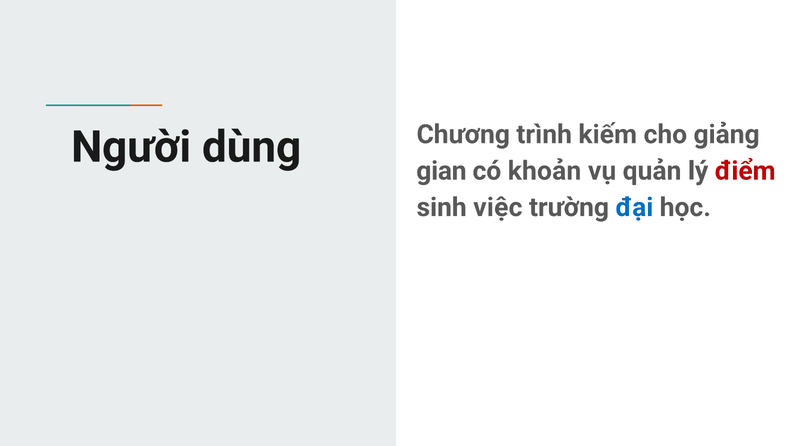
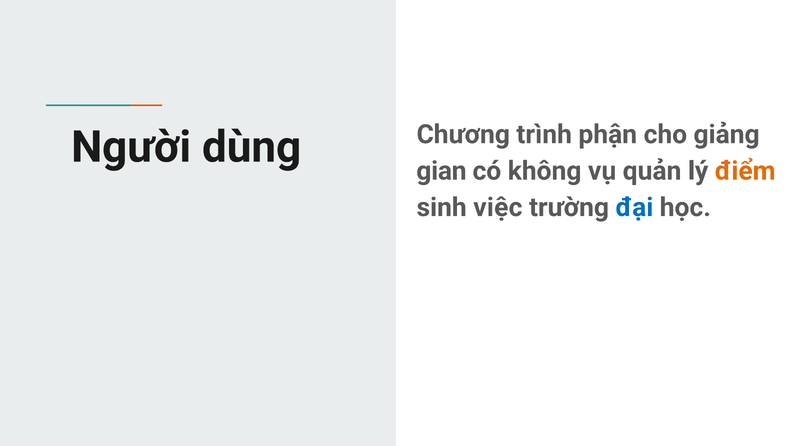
kiếm: kiếm -> phận
khoản: khoản -> không
điểm colour: red -> orange
